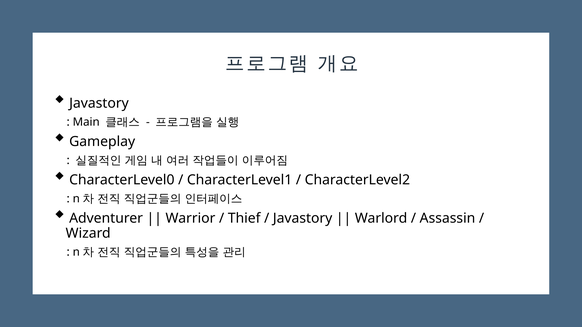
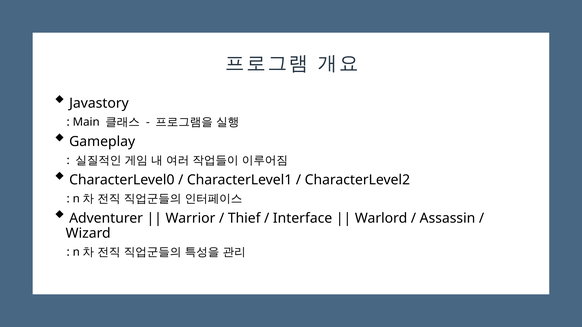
Javastory at (303, 218): Javastory -> Interface
